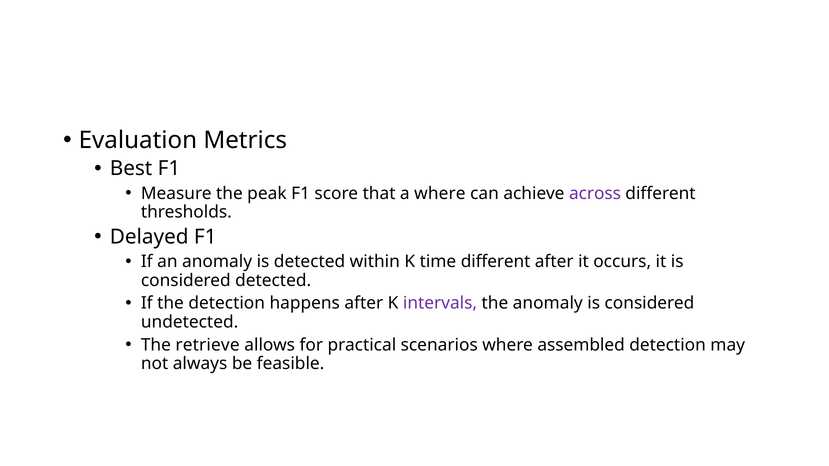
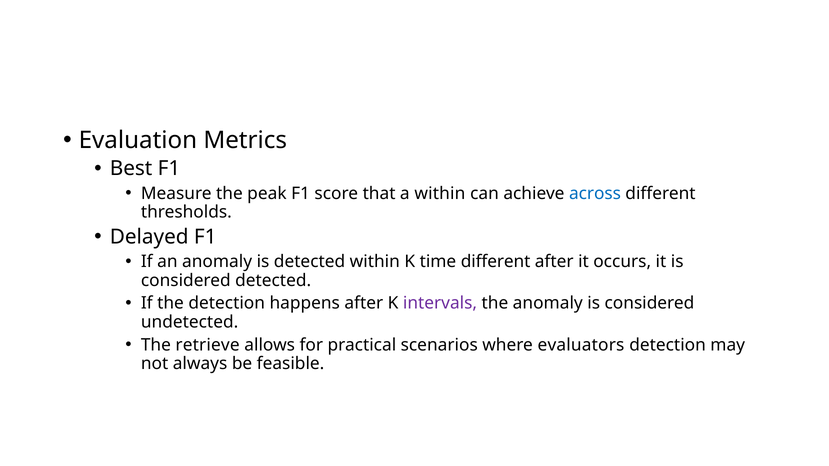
a where: where -> within
across colour: purple -> blue
assembled: assembled -> evaluators
